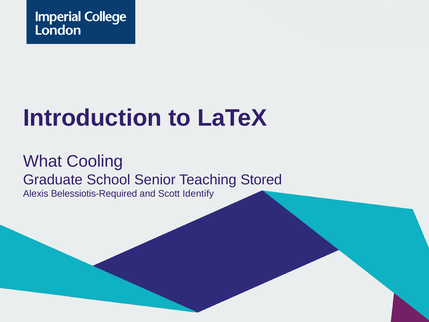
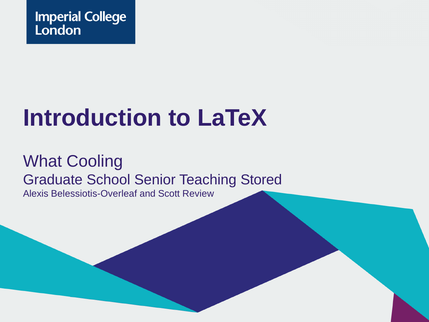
Belessiotis-Required: Belessiotis-Required -> Belessiotis-Overleaf
Identify: Identify -> Review
